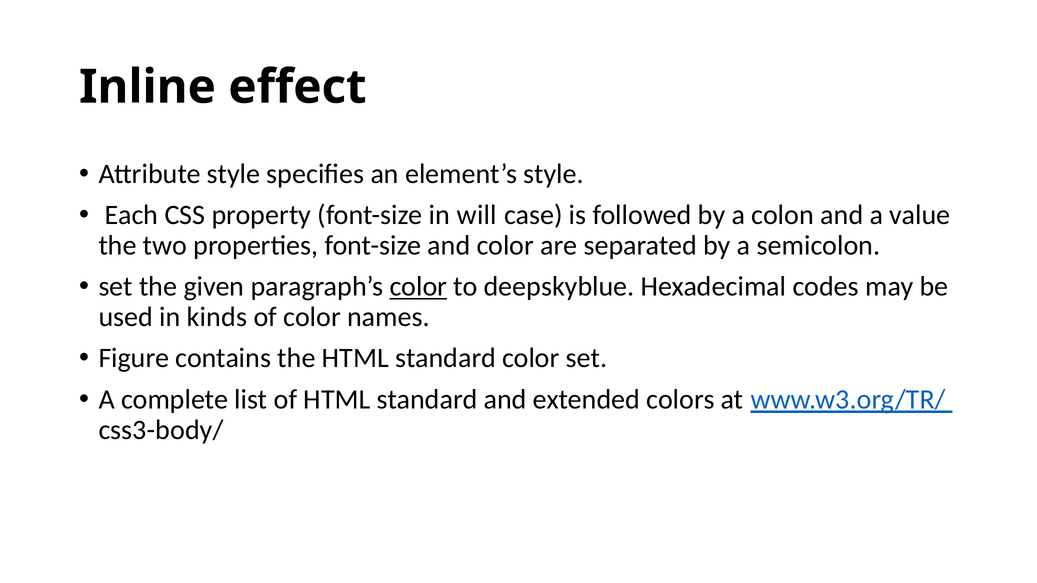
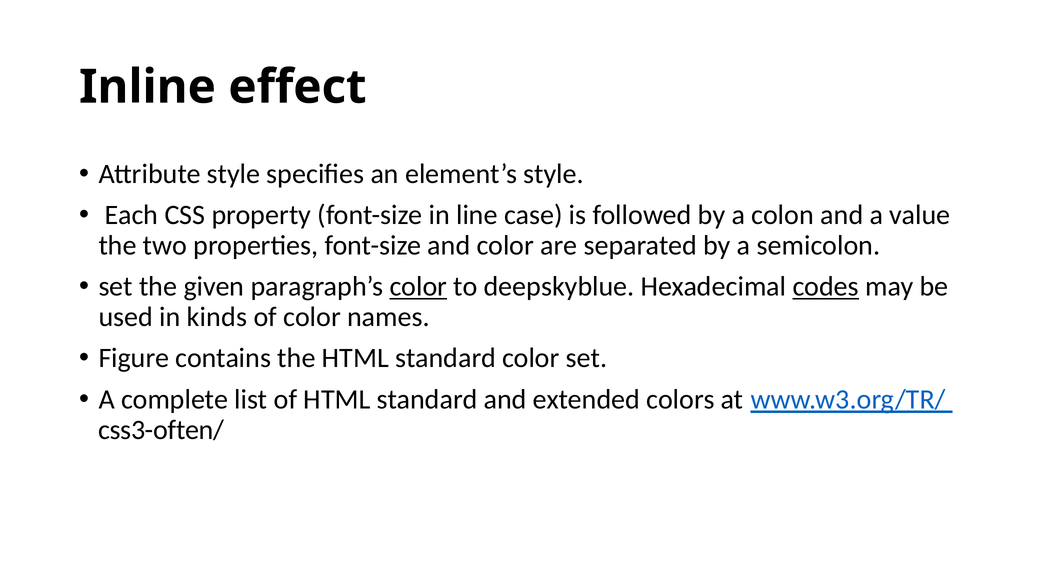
will: will -> line
codes underline: none -> present
css3-body/: css3-body/ -> css3-often/
